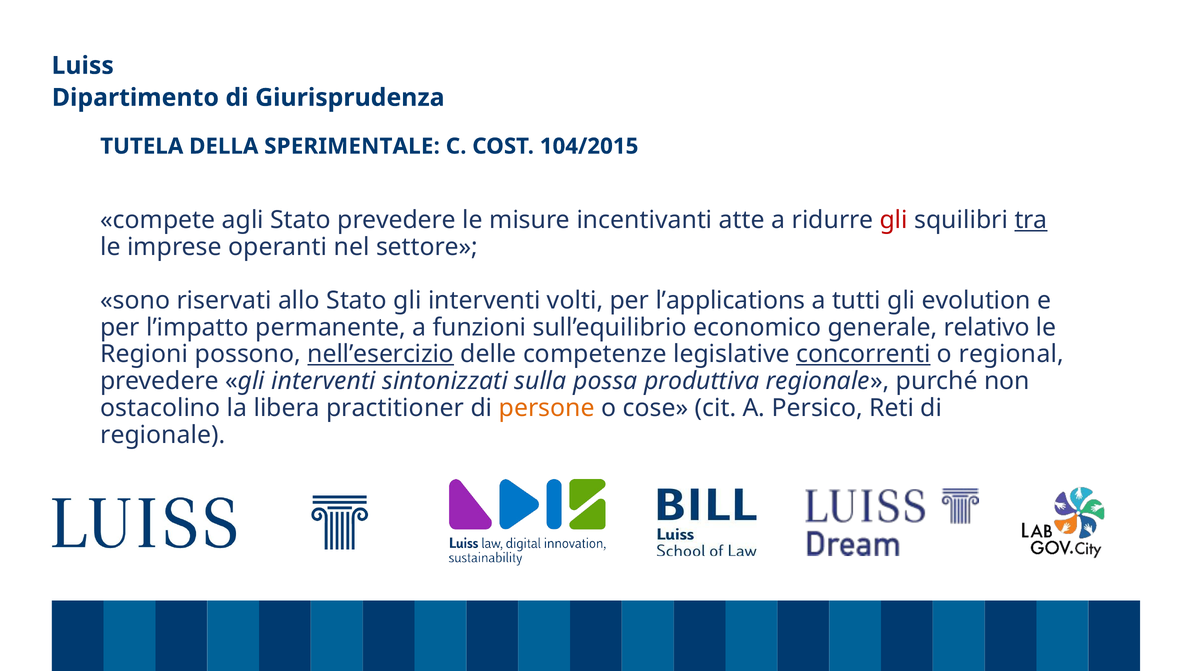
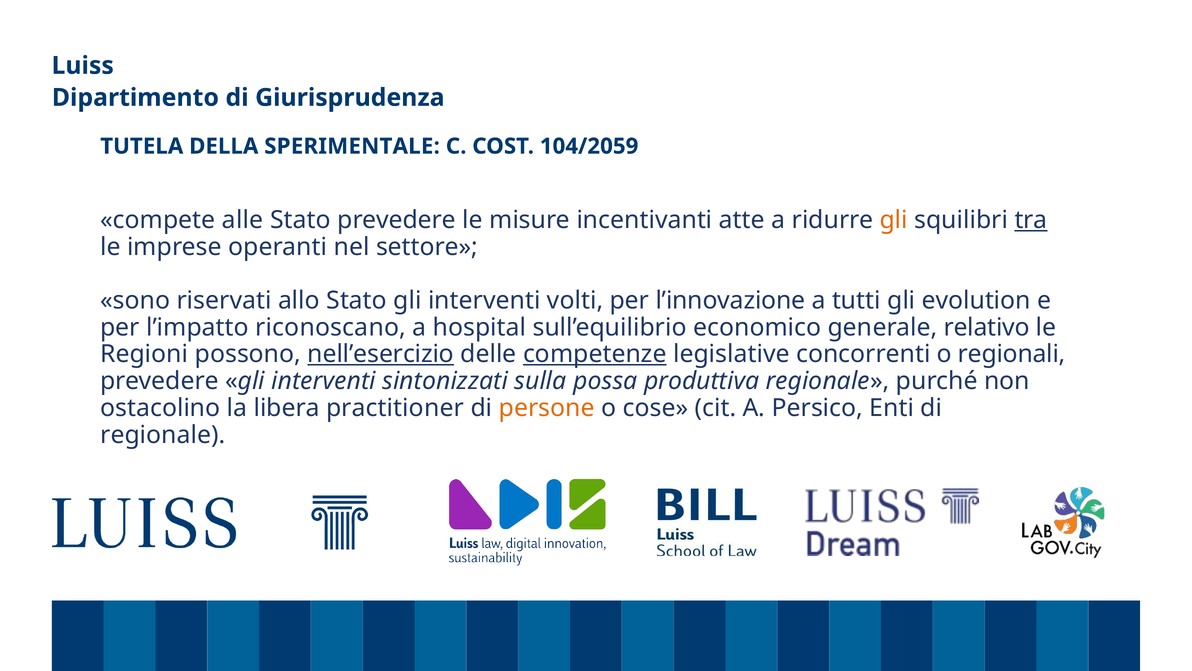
104/2015: 104/2015 -> 104/2059
agli: agli -> alle
gli at (894, 220) colour: red -> orange
l’applications: l’applications -> l’innovazione
permanente: permanente -> riconoscano
funzioni: funzioni -> hospital
competenze underline: none -> present
concorrenti underline: present -> none
regional: regional -> regionali
Reti: Reti -> Enti
